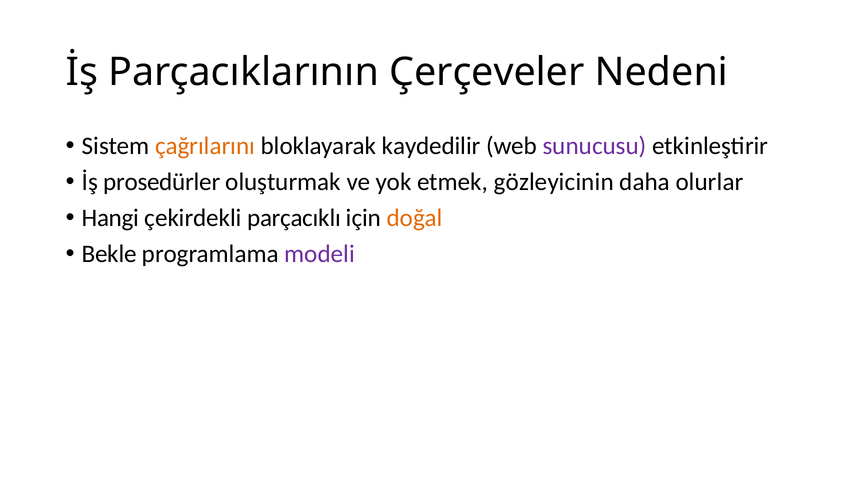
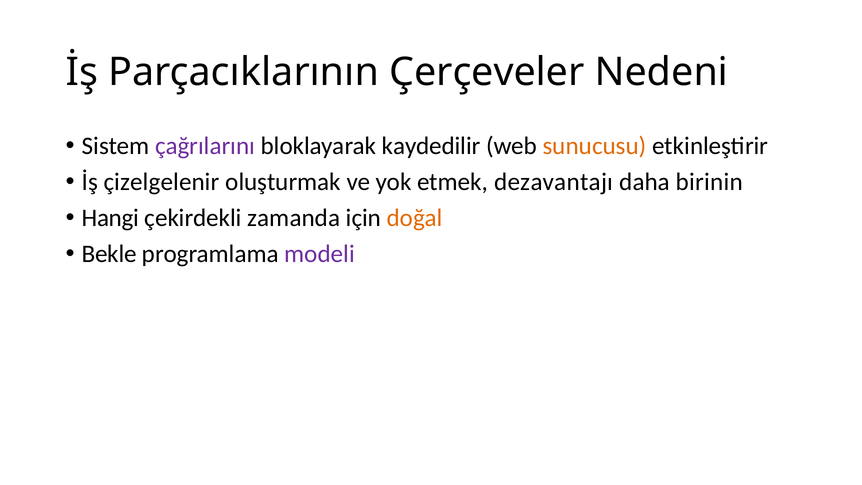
çağrılarını colour: orange -> purple
sunucusu colour: purple -> orange
prosedürler: prosedürler -> çizelgelenir
gözleyicinin: gözleyicinin -> dezavantajı
olurlar: olurlar -> birinin
parçacıklı: parçacıklı -> zamanda
